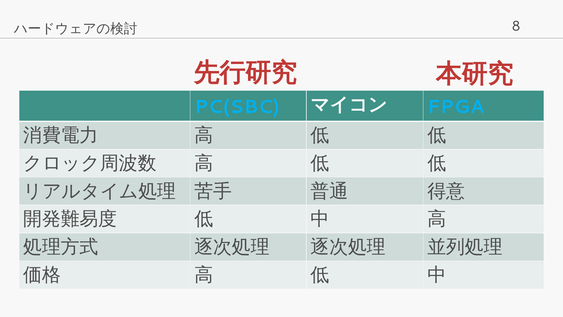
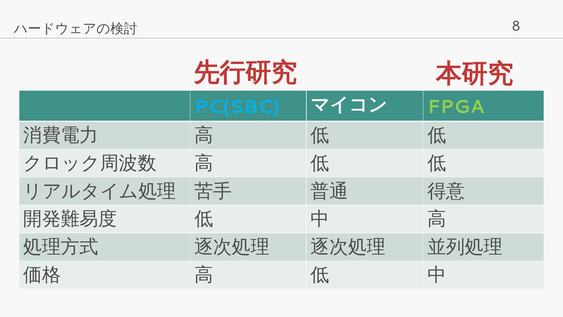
FPGA colour: light blue -> light green
